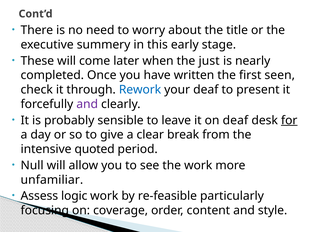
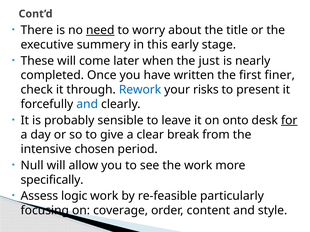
need underline: none -> present
seen: seen -> finer
your deaf: deaf -> risks
and at (87, 104) colour: purple -> blue
on deaf: deaf -> onto
quoted: quoted -> chosen
unfamiliar: unfamiliar -> specifically
